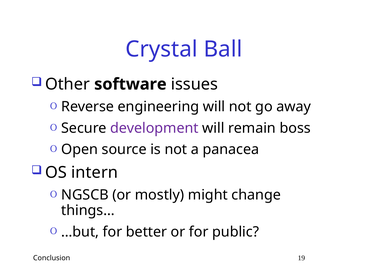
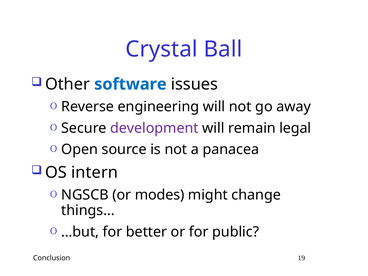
software colour: black -> blue
boss: boss -> legal
mostly: mostly -> modes
